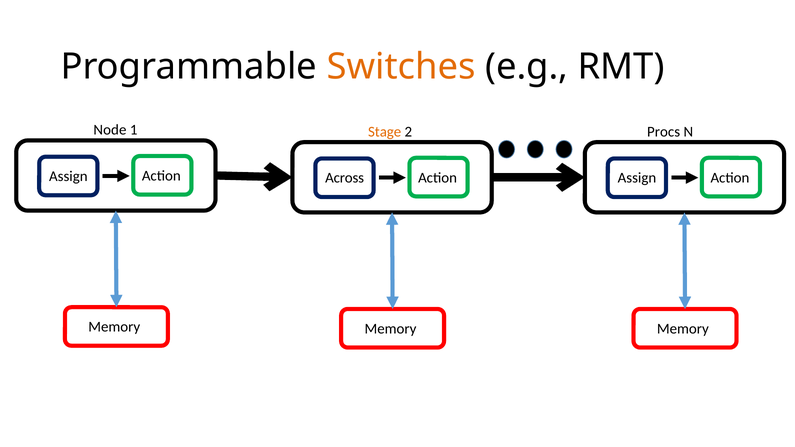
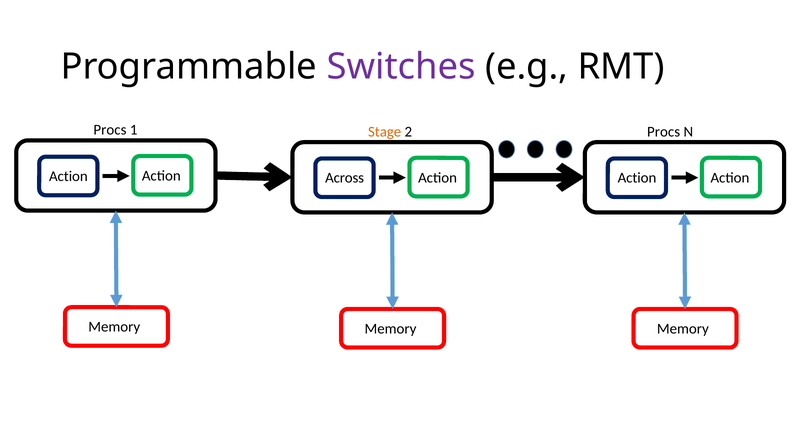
Switches colour: orange -> purple
Node at (110, 130): Node -> Procs
Assign at (68, 176): Assign -> Action
Assign at (637, 178): Assign -> Action
